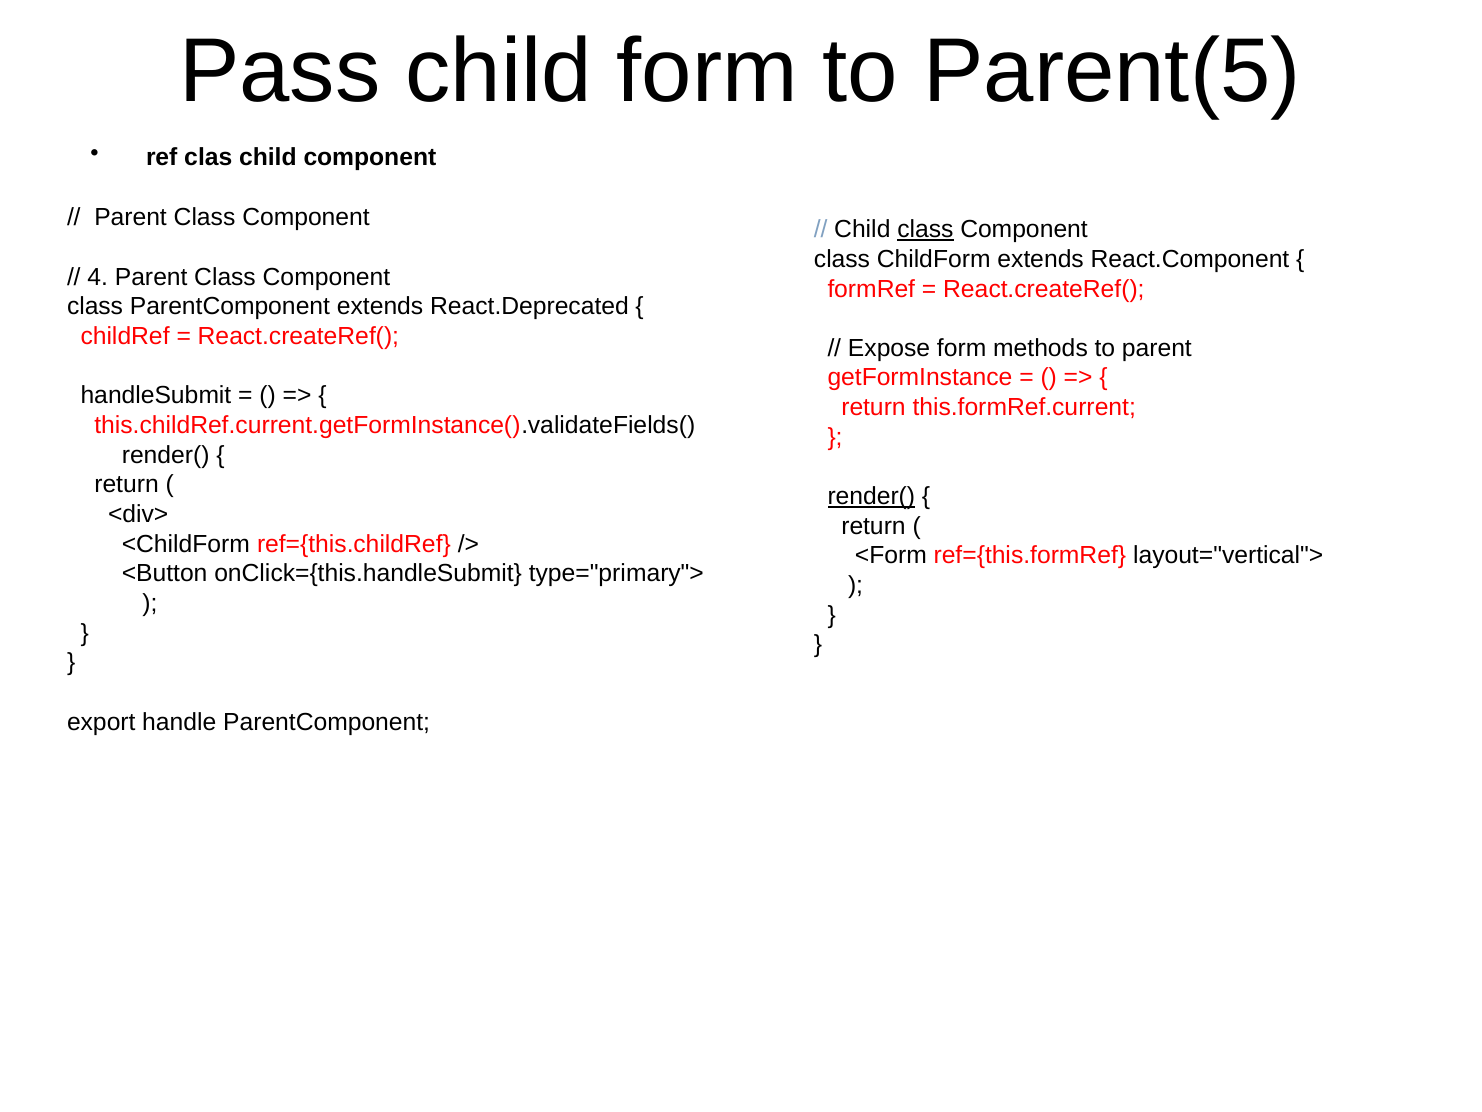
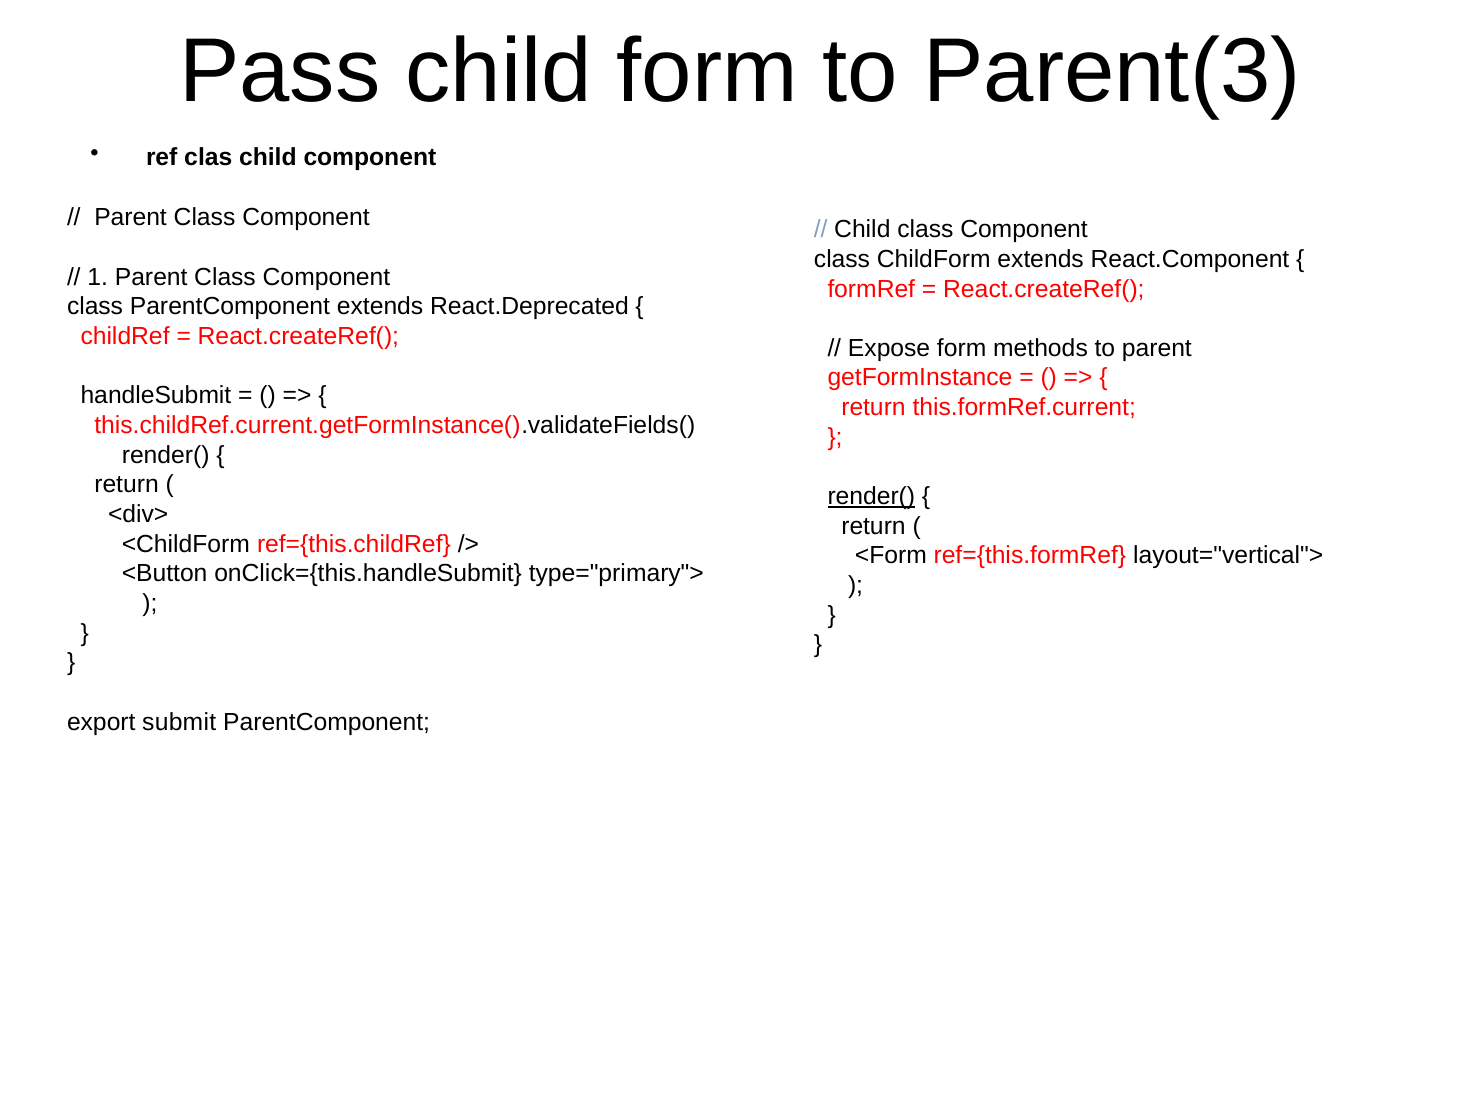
Parent(5: Parent(5 -> Parent(3
class at (925, 229) underline: present -> none
4: 4 -> 1
handle: handle -> submit
